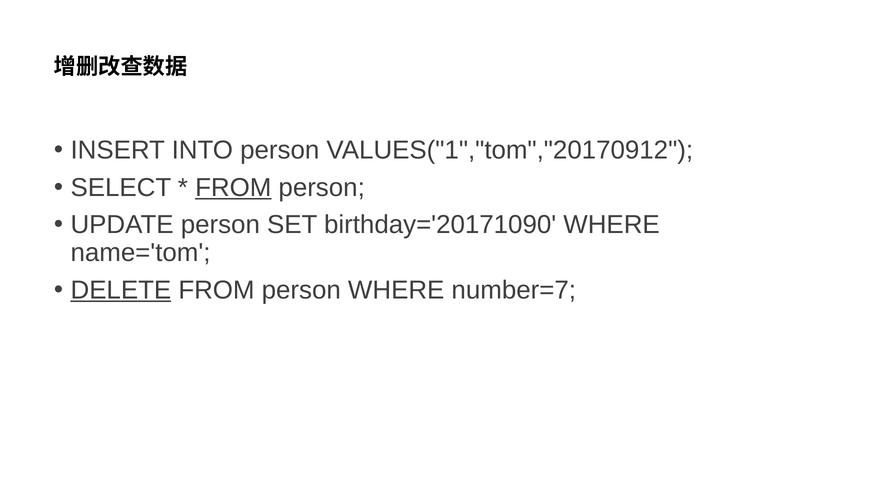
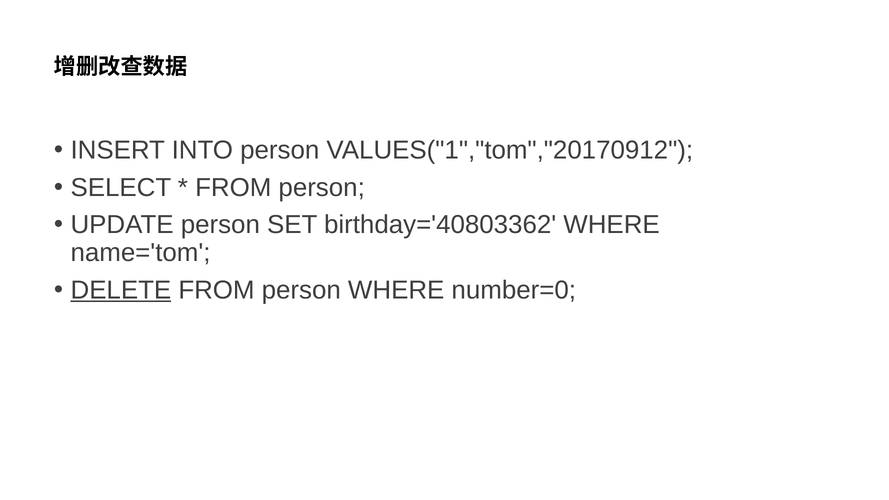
FROM at (233, 188) underline: present -> none
birthday='20171090: birthday='20171090 -> birthday='40803362
number=7: number=7 -> number=0
